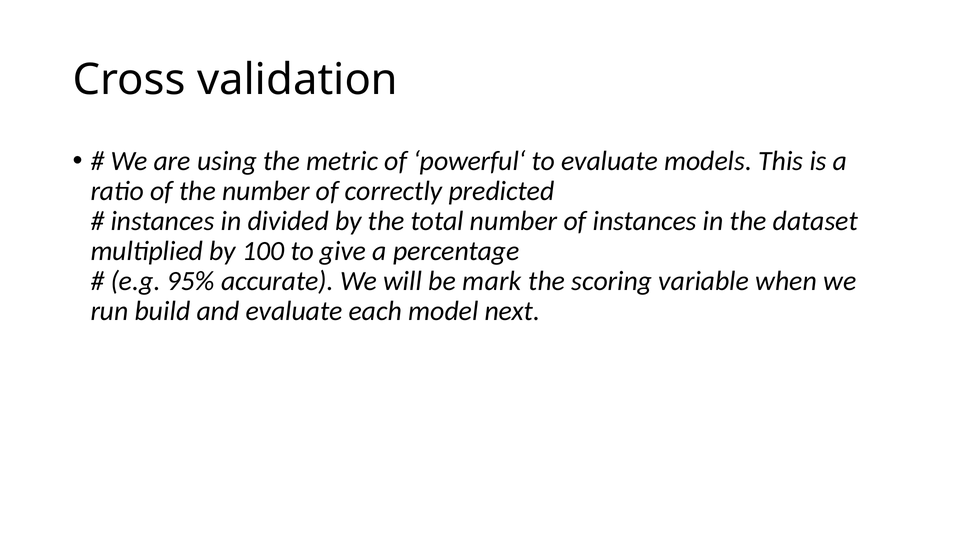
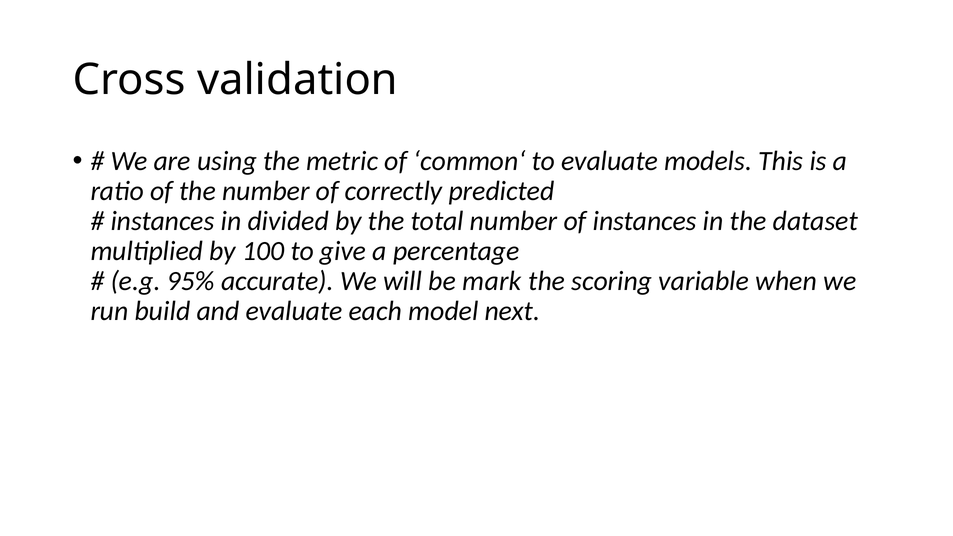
powerful‘: powerful‘ -> common‘
